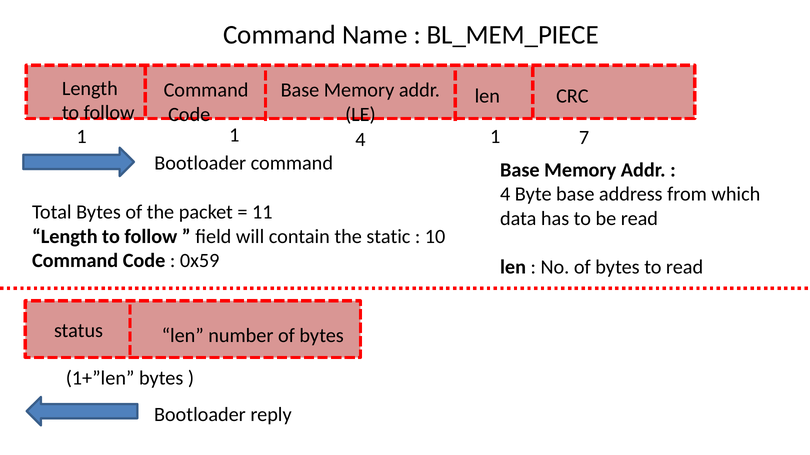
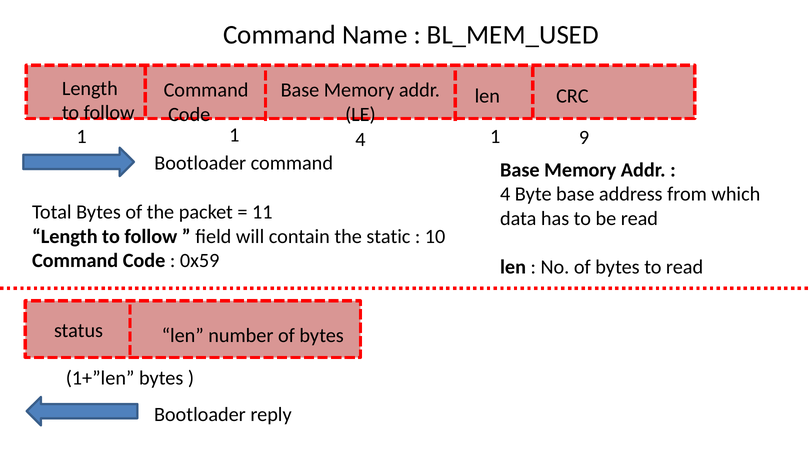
BL_MEM_PIECE: BL_MEM_PIECE -> BL_MEM_USED
7: 7 -> 9
